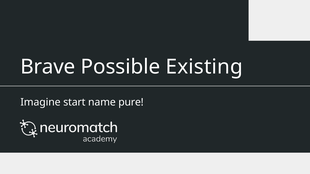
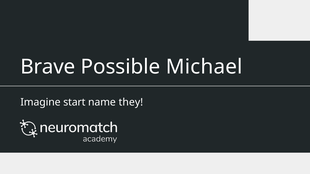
Existing: Existing -> Michael
pure: pure -> they
